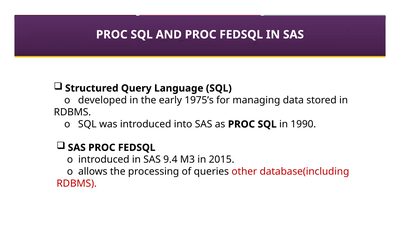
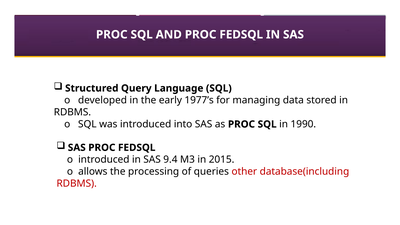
1975’s: 1975’s -> 1977’s
